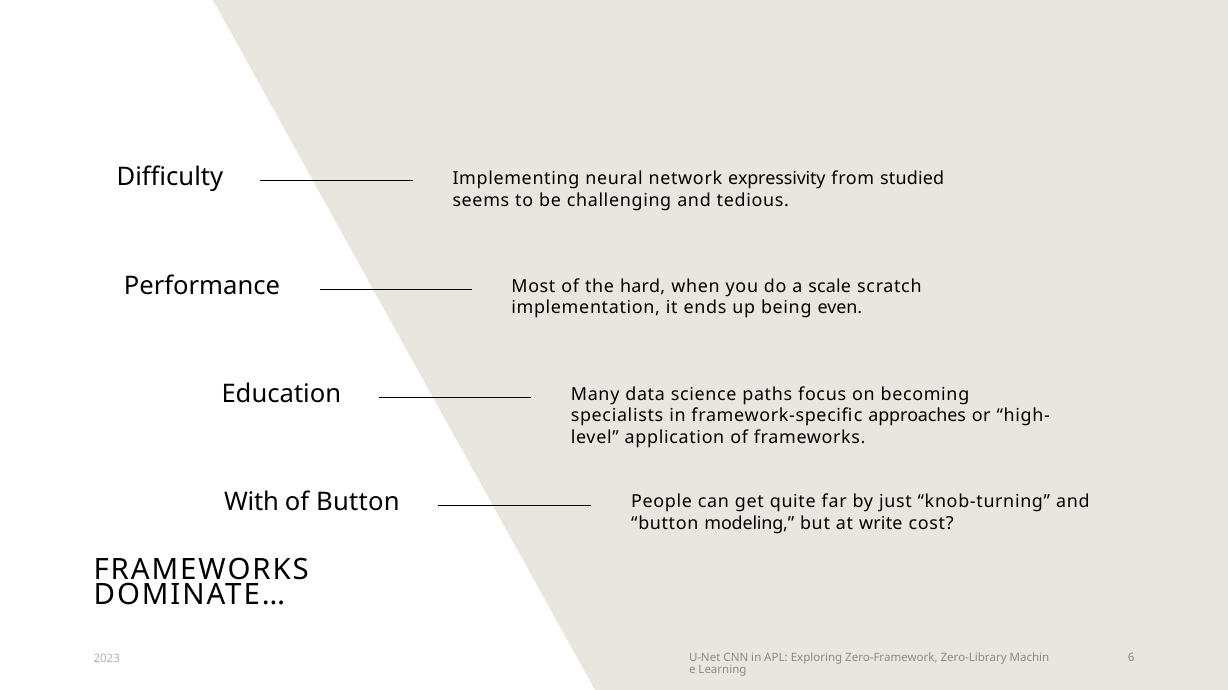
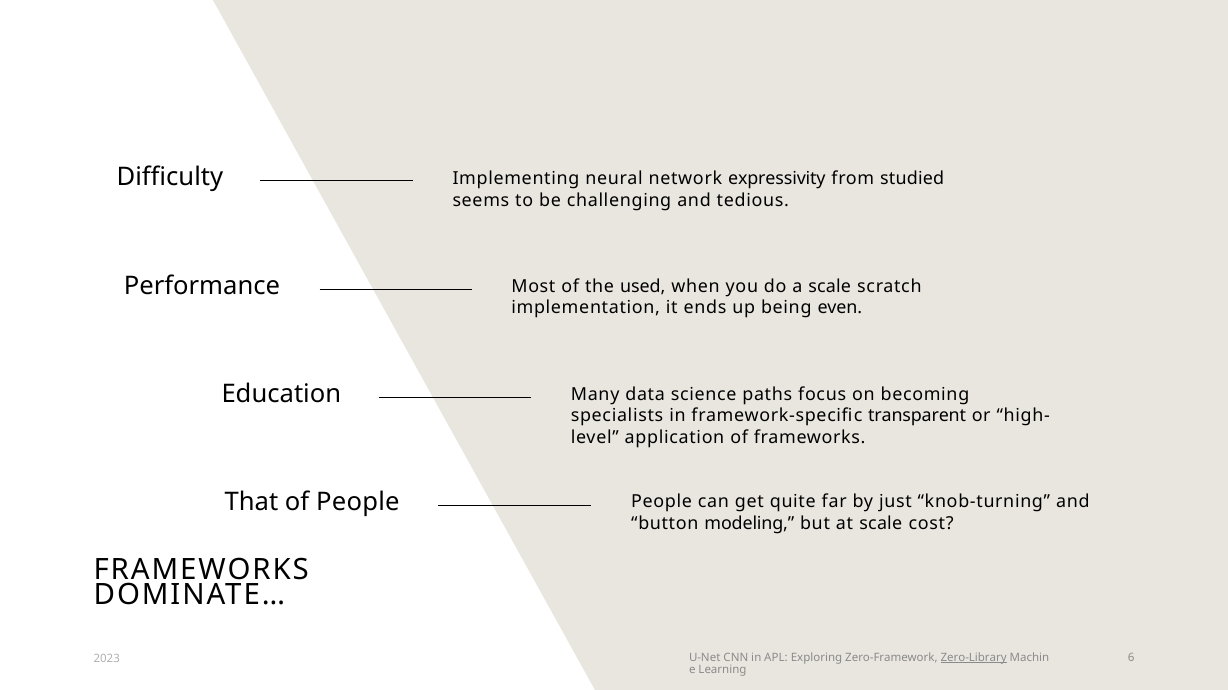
hard: hard -> used
approaches: approaches -> transparent
With: With -> That
of Button: Button -> People
at write: write -> scale
Zero-Library underline: none -> present
